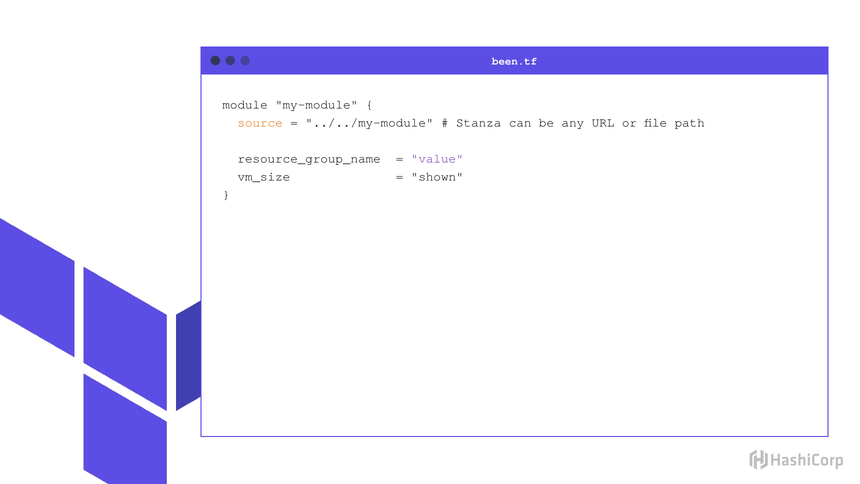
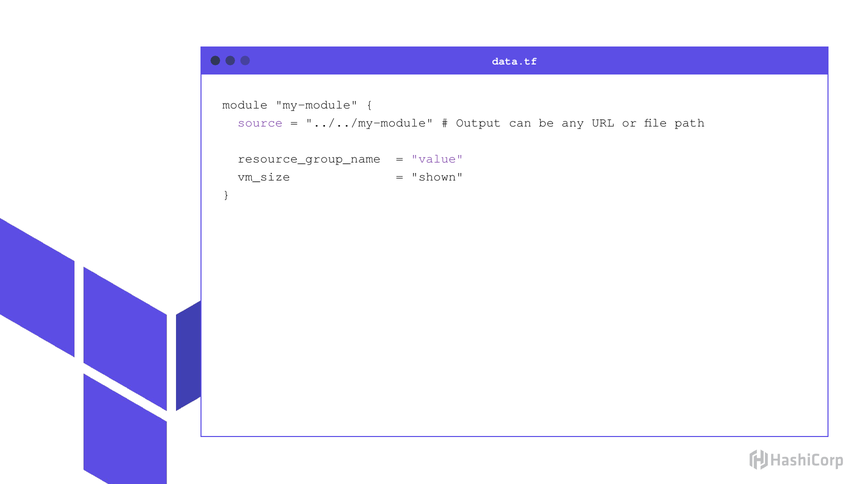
been.tf: been.tf -> data.tf
source colour: orange -> purple
Stanza: Stanza -> Output
